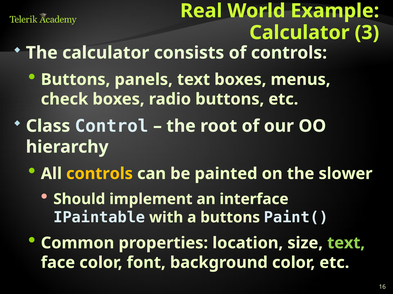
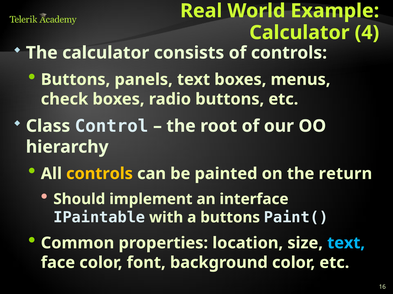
3: 3 -> 4
slower: slower -> return
text at (346, 244) colour: light green -> light blue
